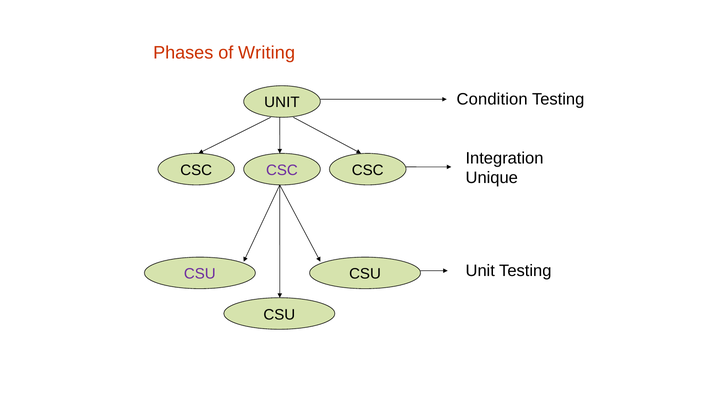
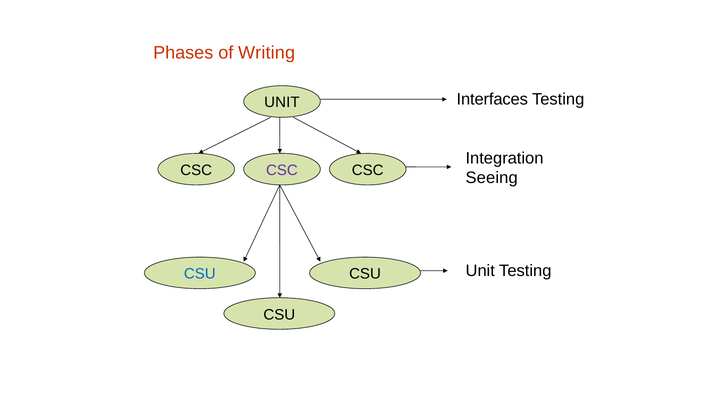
Condition: Condition -> Interfaces
Unique: Unique -> Seeing
CSU at (200, 274) colour: purple -> blue
